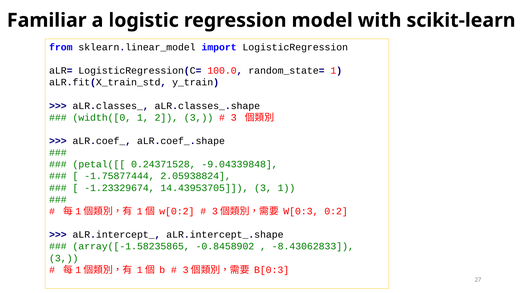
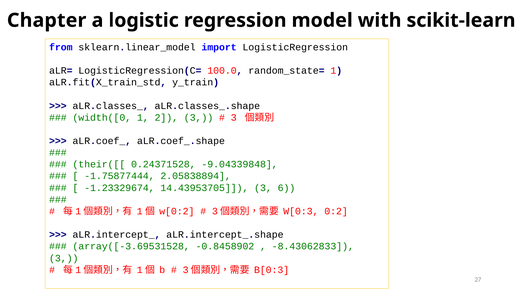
Familiar: Familiar -> Chapter
petal([[: petal([[ -> their([[
2.05938824: 2.05938824 -> 2.05838894
3 1: 1 -> 6
array([-1.58235865: array([-1.58235865 -> array([-3.69531528
